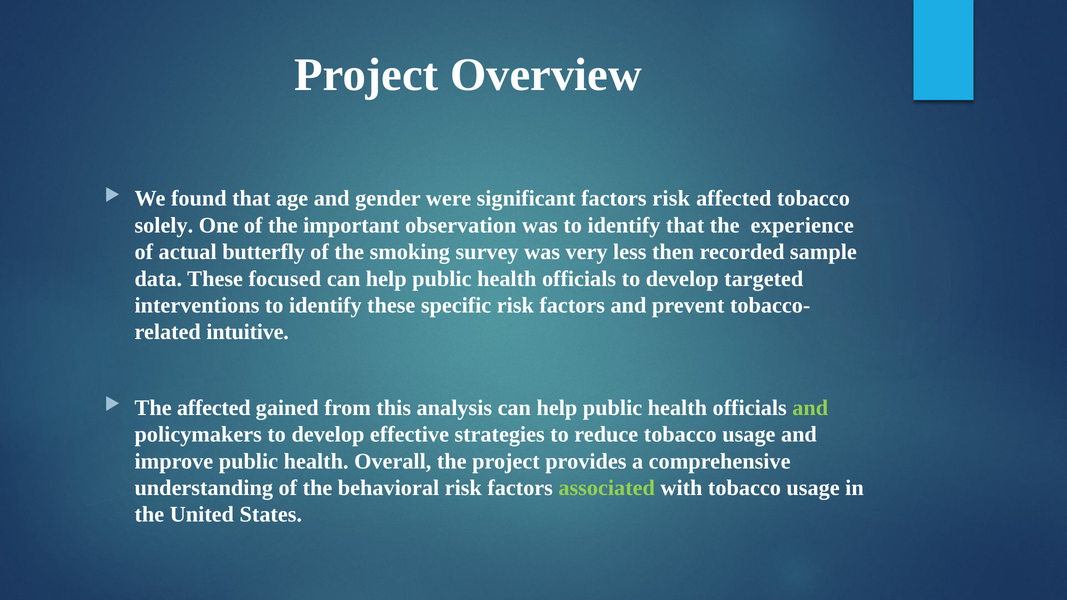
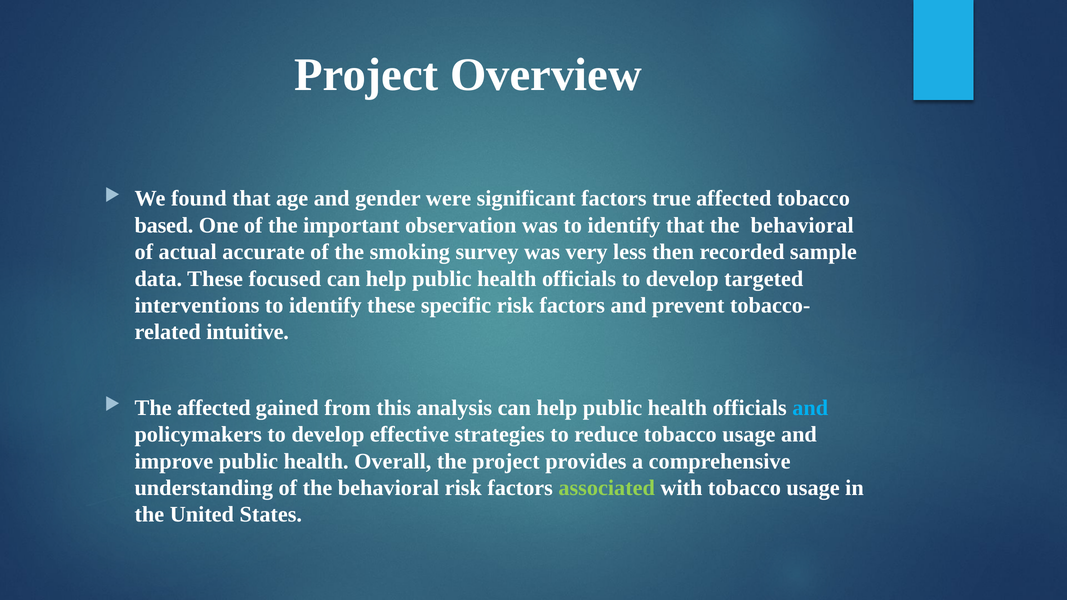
factors risk: risk -> true
solely: solely -> based
that the experience: experience -> behavioral
butterfly: butterfly -> accurate
and at (810, 408) colour: light green -> light blue
